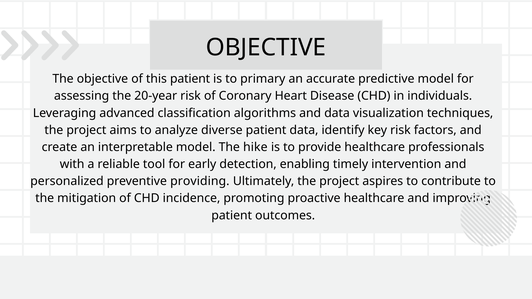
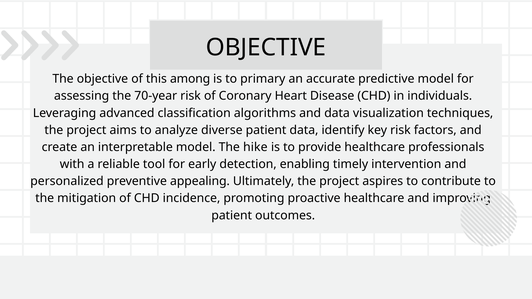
this patient: patient -> among
20-year: 20-year -> 70-year
providing: providing -> appealing
